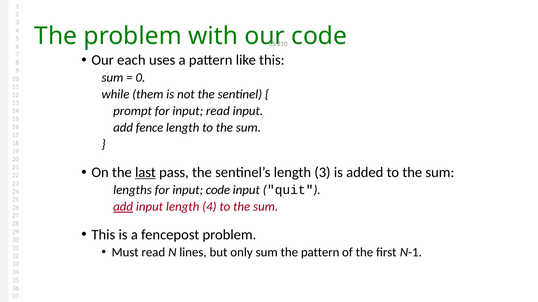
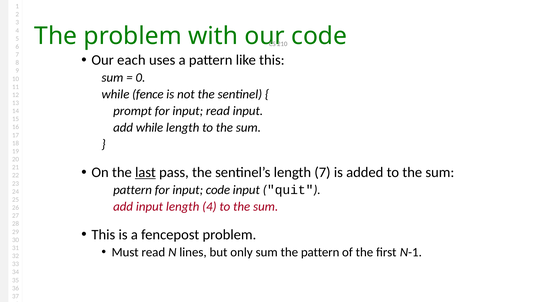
them: them -> fence
add fence: fence -> while
length 3: 3 -> 7
lengths at (132, 190): lengths -> pattern
add at (123, 207) underline: present -> none
